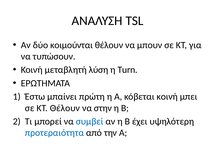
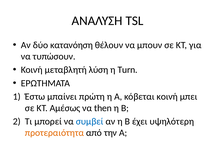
κοιμούνται: κοιμούνται -> κατανόηση
ΚΤ Θέλουν: Θέλουν -> Αμέσως
στην: στην -> then
προτεραιότητα colour: blue -> orange
